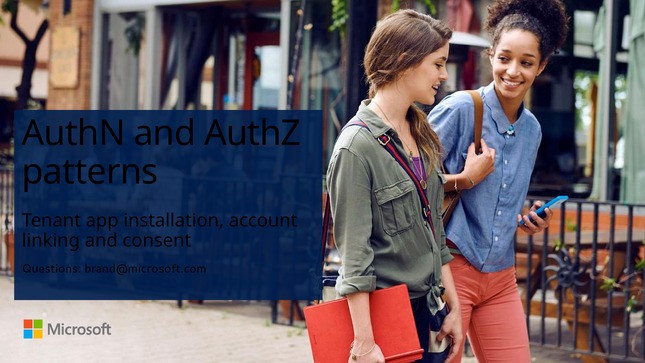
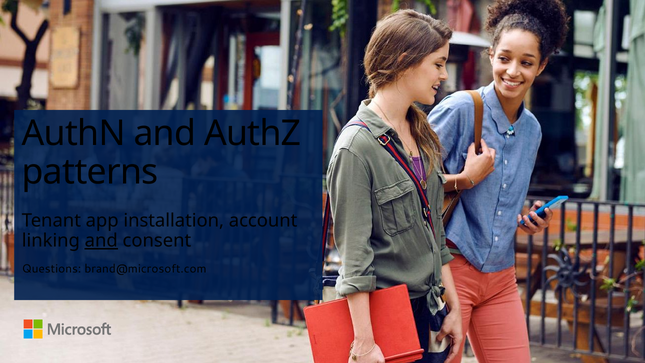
and at (101, 241) underline: none -> present
